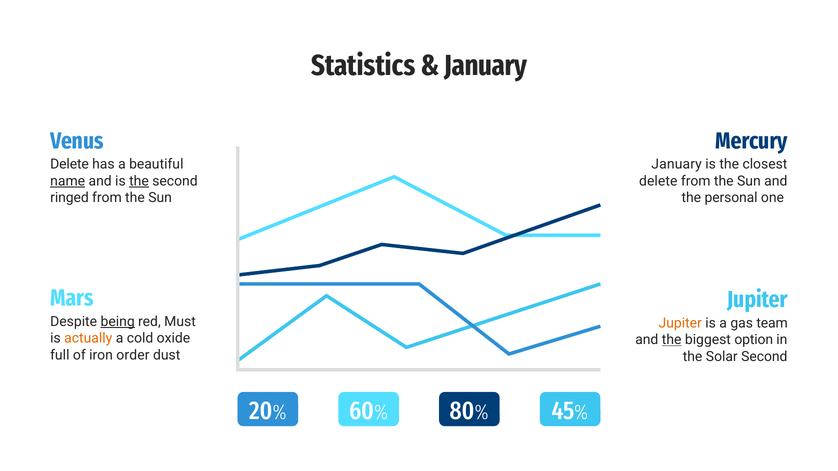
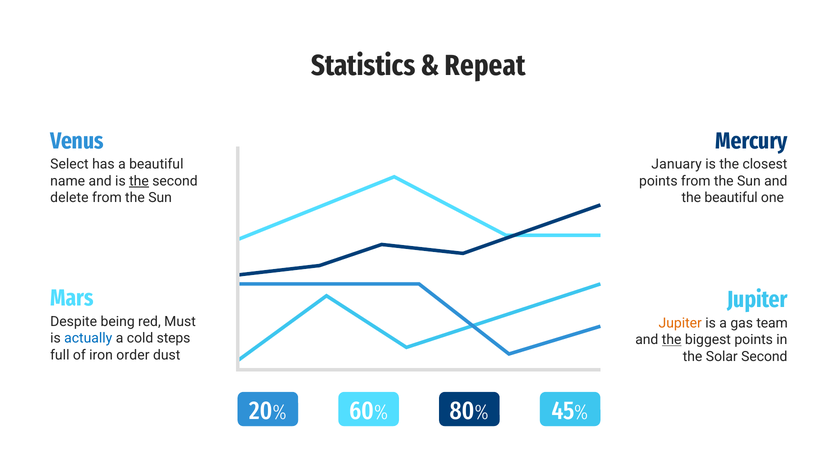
January at (486, 66): January -> Repeat
Delete at (70, 164): Delete -> Select
name underline: present -> none
delete at (658, 181): delete -> points
ringed: ringed -> delete
the personal: personal -> beautiful
being underline: present -> none
actually colour: orange -> blue
oxide: oxide -> steps
biggest option: option -> points
